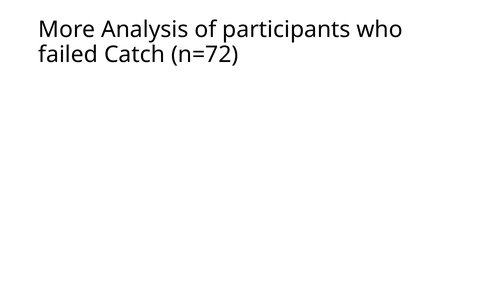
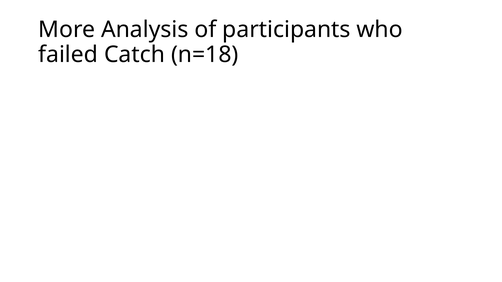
n=72: n=72 -> n=18
